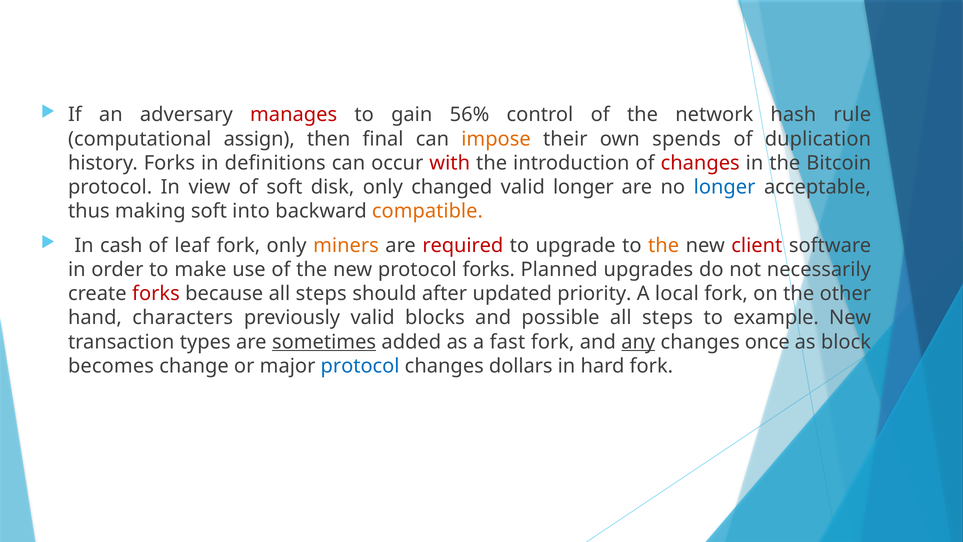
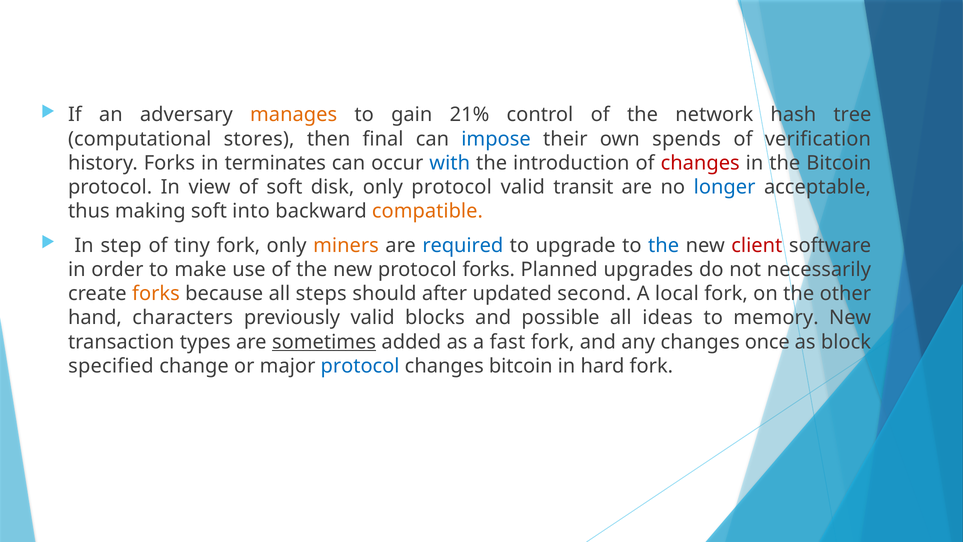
manages colour: red -> orange
56%: 56% -> 21%
rule: rule -> tree
assign: assign -> stores
impose colour: orange -> blue
duplication: duplication -> verification
definitions: definitions -> terminates
with colour: red -> blue
only changed: changed -> protocol
valid longer: longer -> transit
cash: cash -> step
leaf: leaf -> tiny
required colour: red -> blue
the at (664, 245) colour: orange -> blue
forks at (156, 294) colour: red -> orange
priority: priority -> second
steps at (668, 318): steps -> ideas
example: example -> memory
any underline: present -> none
becomes: becomes -> specified
changes dollars: dollars -> bitcoin
